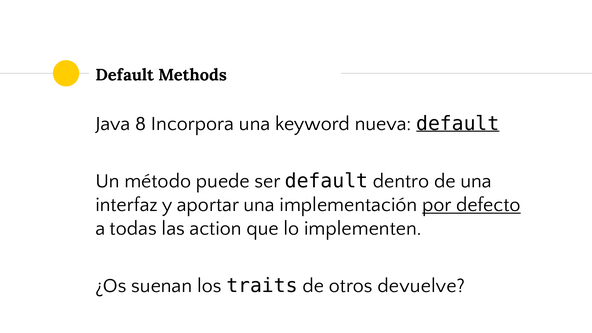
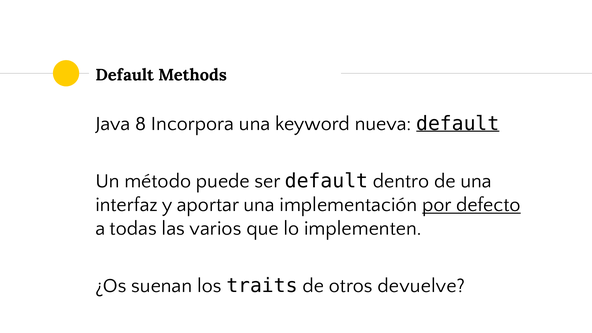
action: action -> varios
